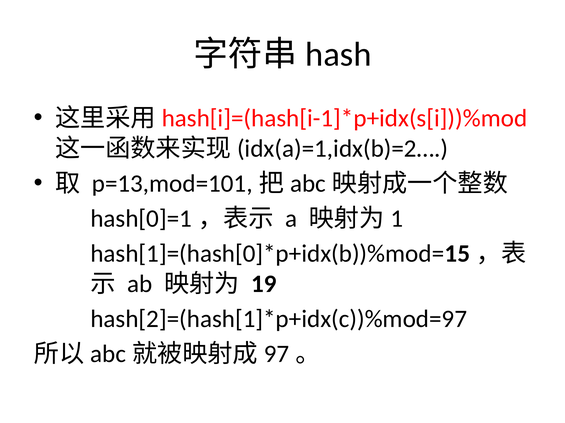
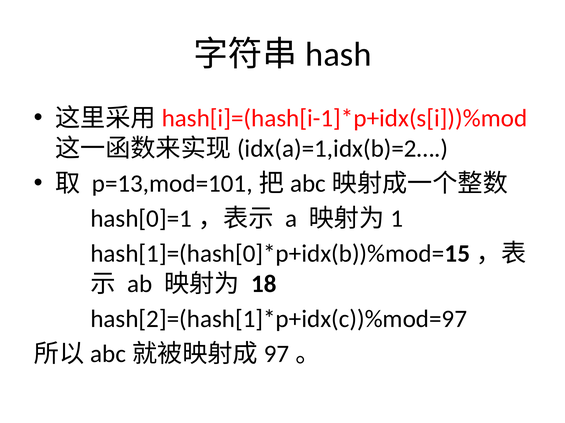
19: 19 -> 18
